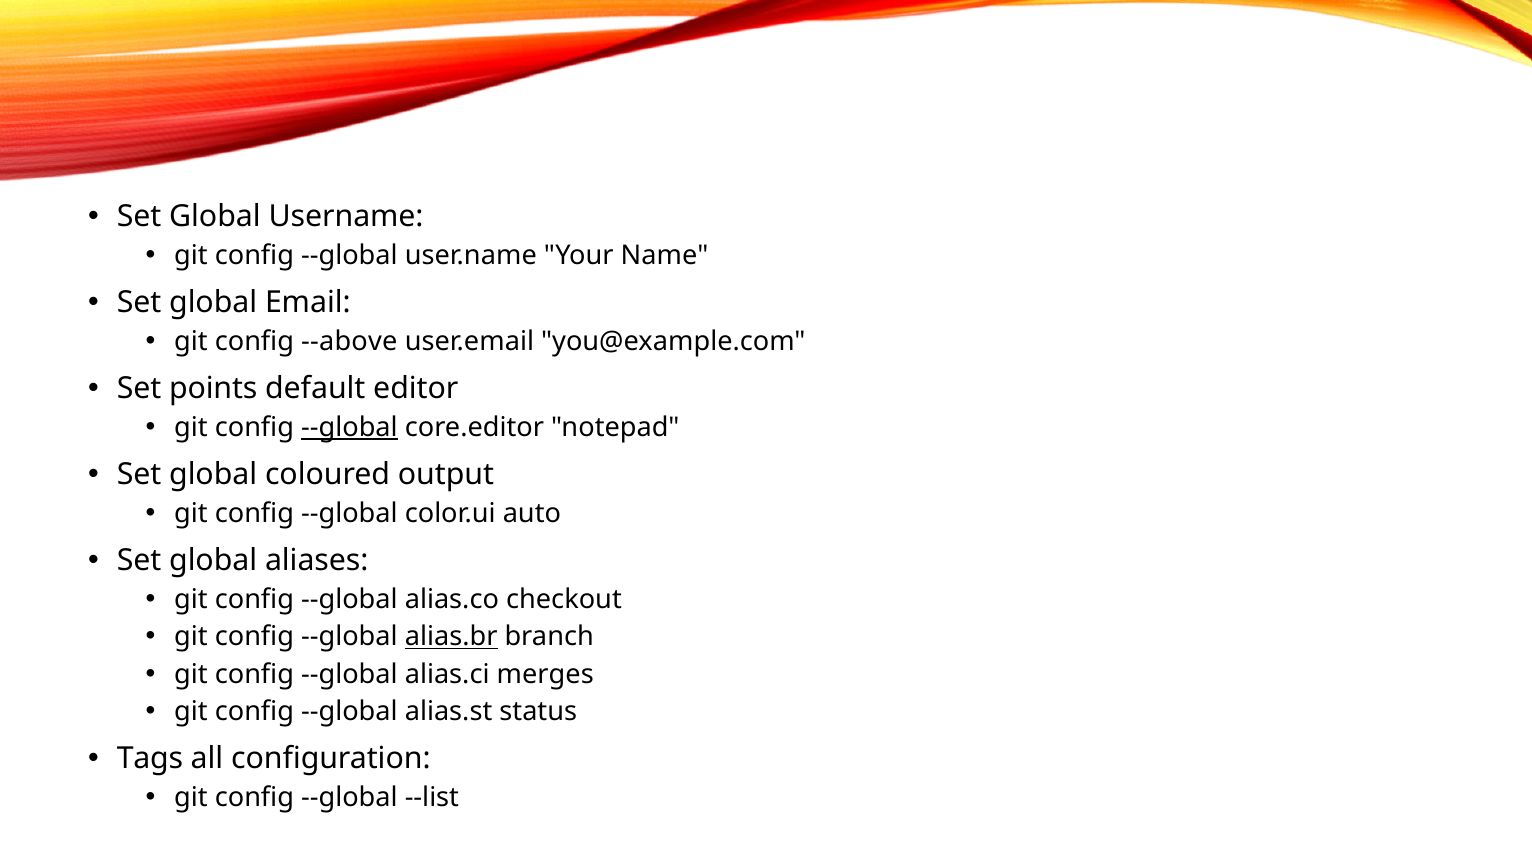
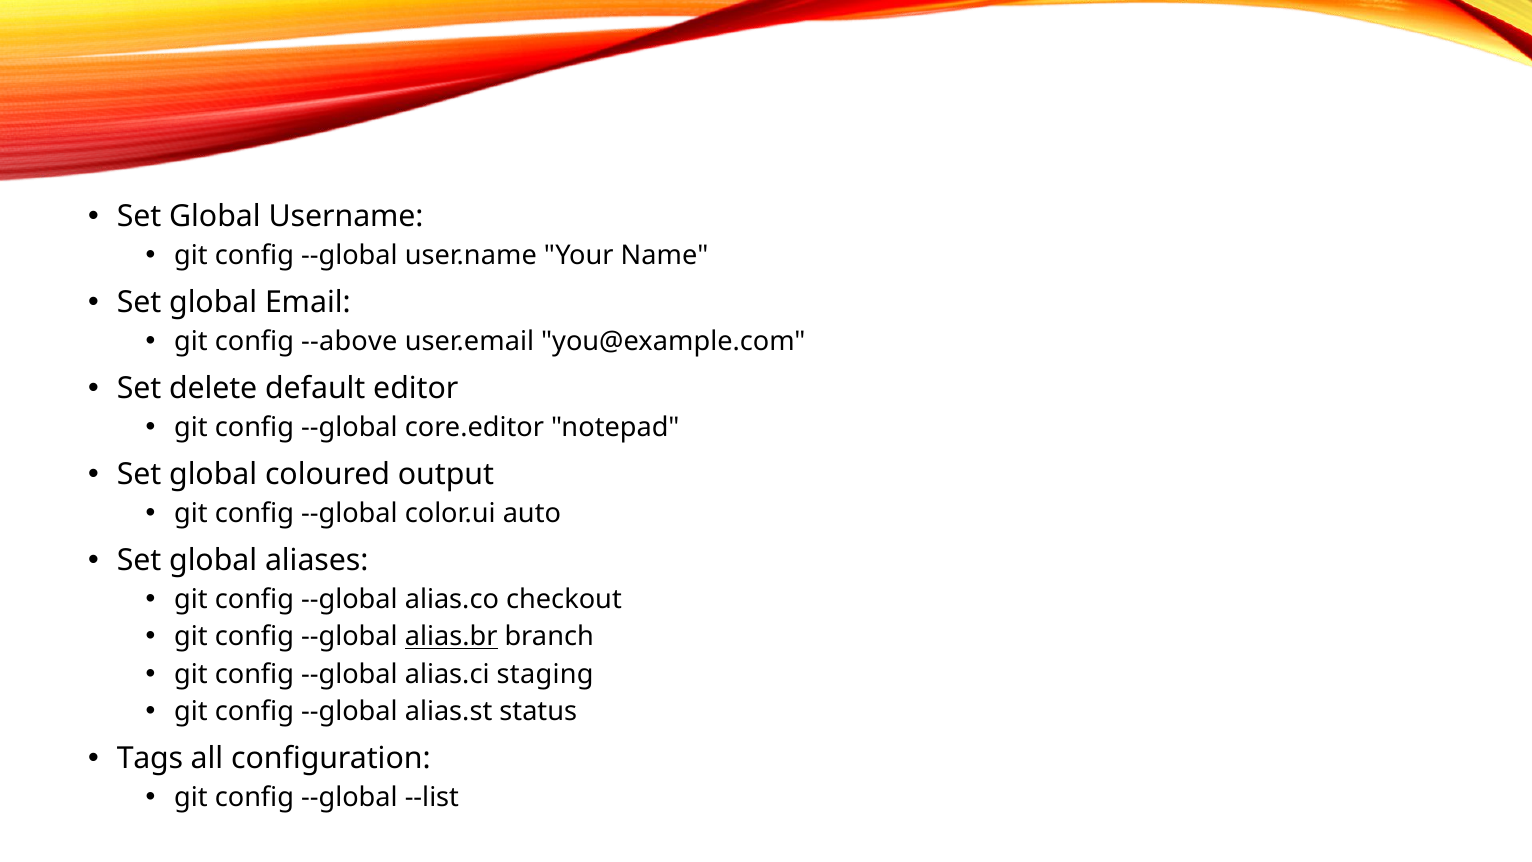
points: points -> delete
--global at (349, 427) underline: present -> none
merges: merges -> staging
